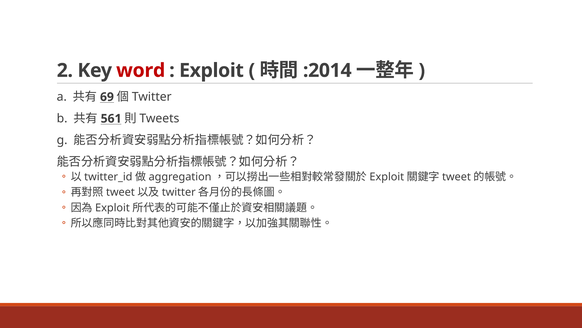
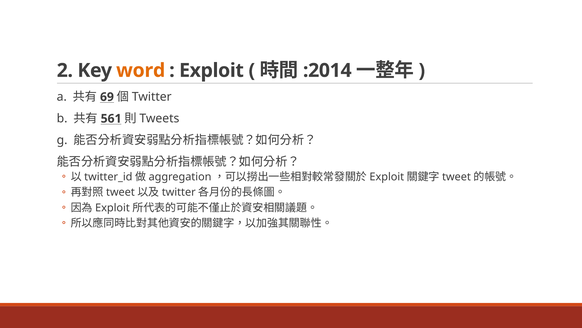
word colour: red -> orange
